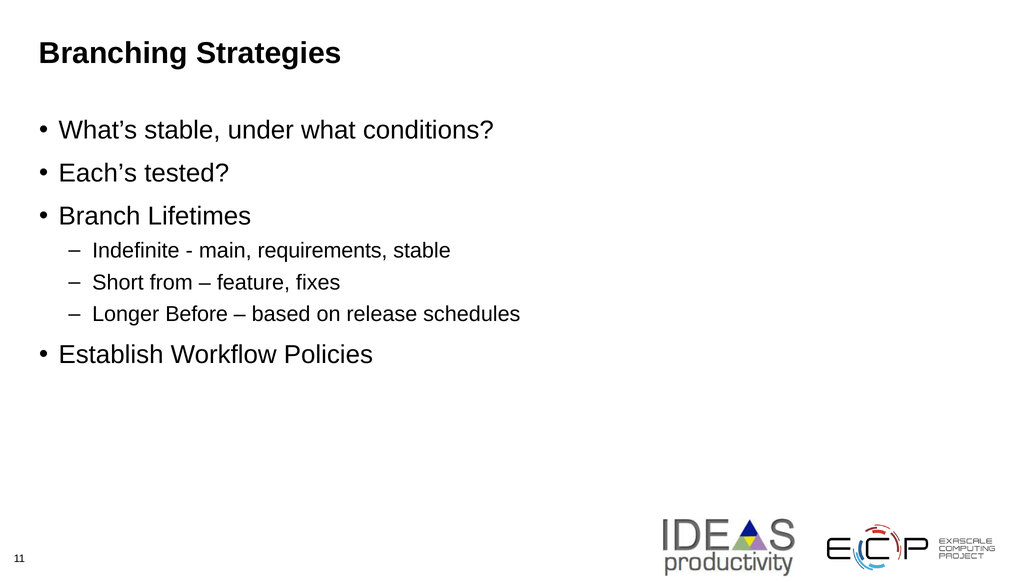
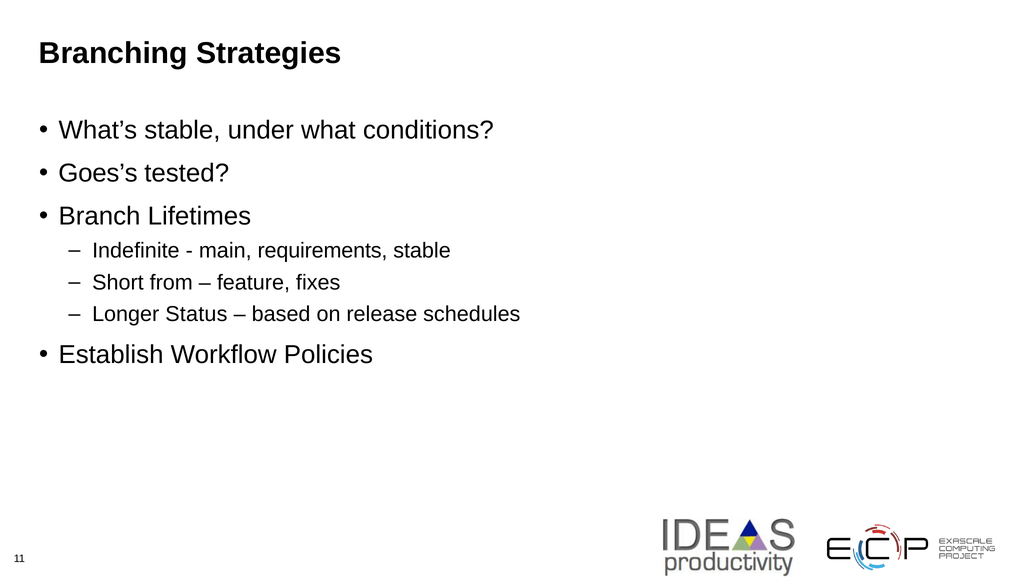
Each’s: Each’s -> Goes’s
Before: Before -> Status
